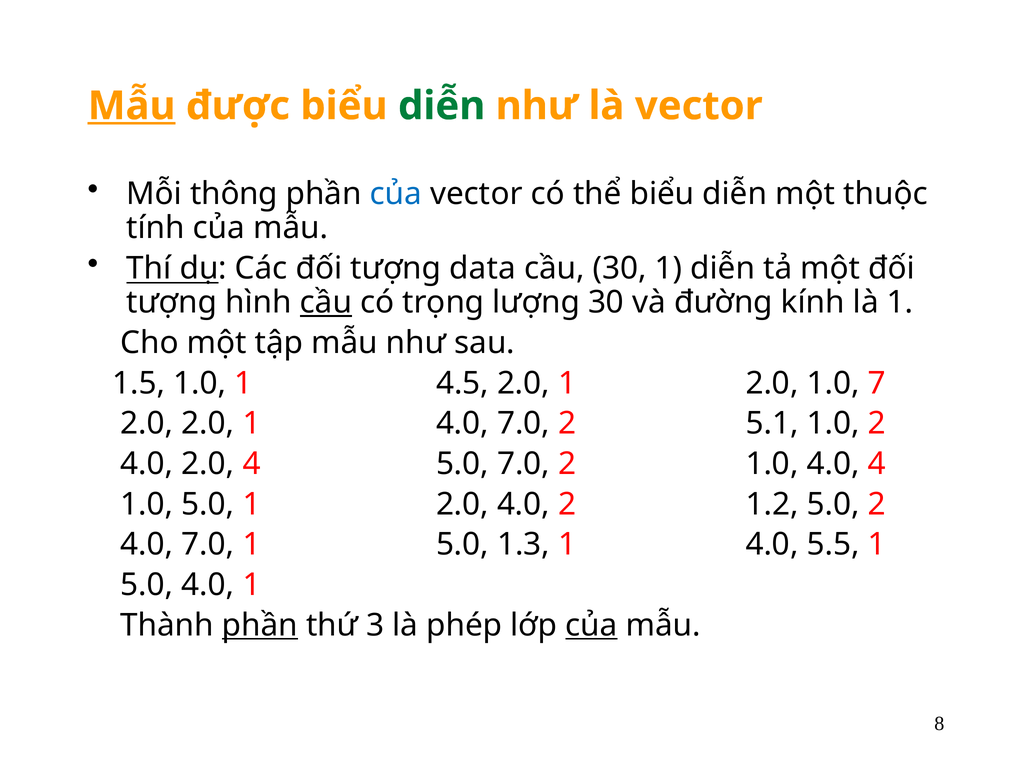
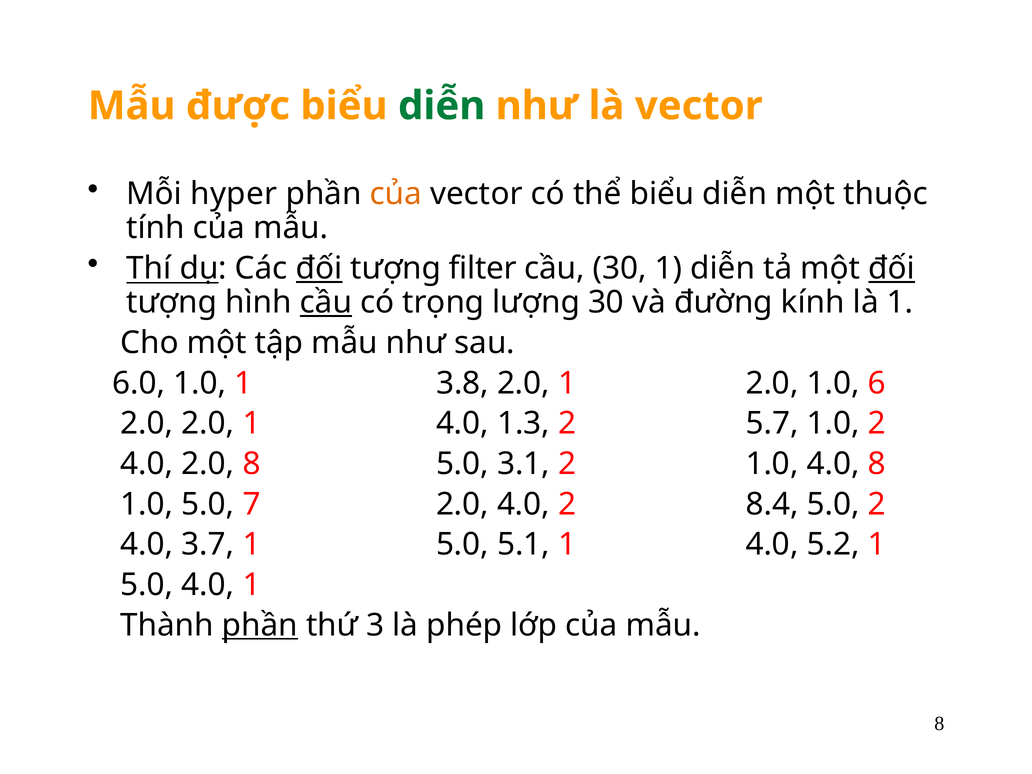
Mẫu at (132, 106) underline: present -> none
thông: thông -> hyper
của at (396, 194) colour: blue -> orange
đối at (319, 268) underline: none -> present
data: data -> filter
đối at (892, 268) underline: none -> present
1.5: 1.5 -> 6.0
4.5: 4.5 -> 3.8
7: 7 -> 6
1 4.0 7.0: 7.0 -> 1.3
5.1: 5.1 -> 5.7
2.0 4: 4 -> 8
5.0 7.0: 7.0 -> 3.1
4.0 4: 4 -> 8
5.0 1: 1 -> 7
1.2: 1.2 -> 8.4
7.0 at (208, 544): 7.0 -> 3.7
1.3: 1.3 -> 5.1
5.5: 5.5 -> 5.2
của at (591, 625) underline: present -> none
